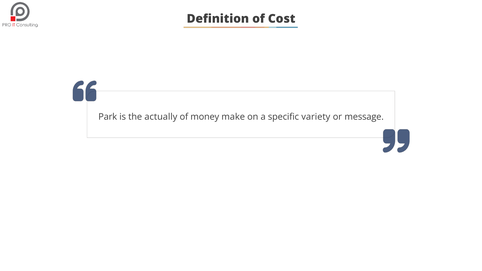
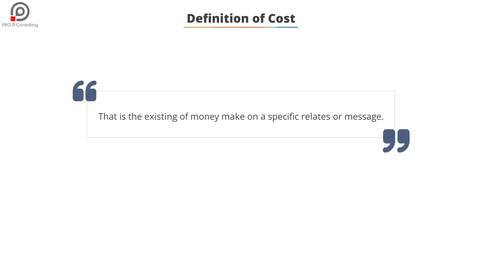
Park: Park -> That
actually: actually -> existing
variety: variety -> relates
